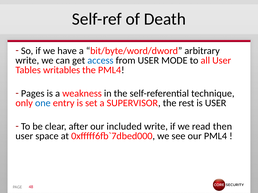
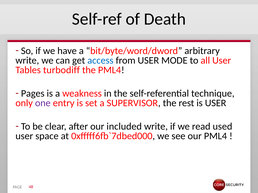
writables: writables -> turbodiff
one colour: blue -> purple
then: then -> used
